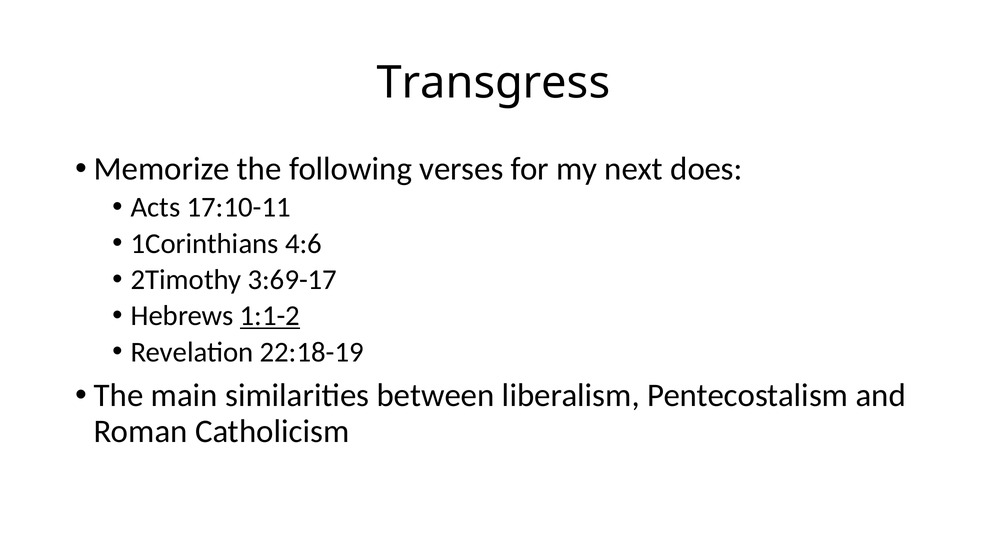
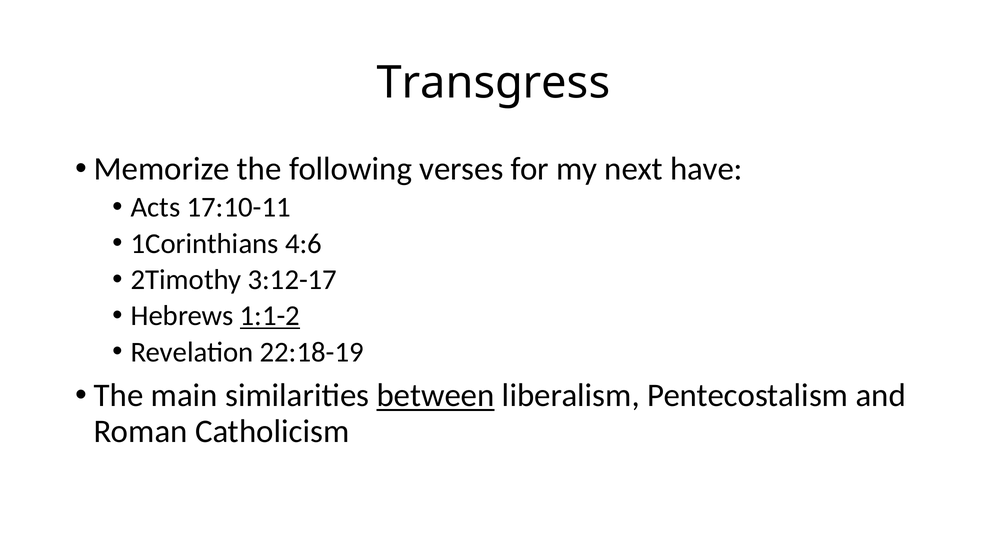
does: does -> have
3:69-17: 3:69-17 -> 3:12-17
between underline: none -> present
